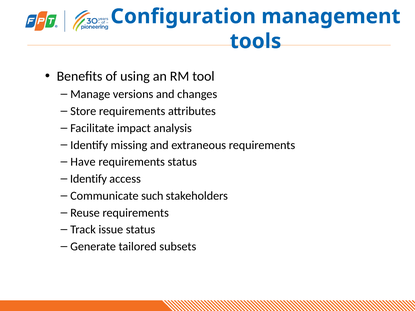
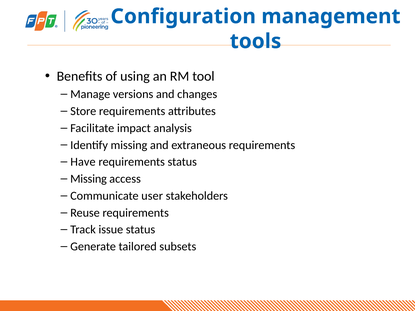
Identify at (89, 179): Identify -> Missing
such: such -> user
